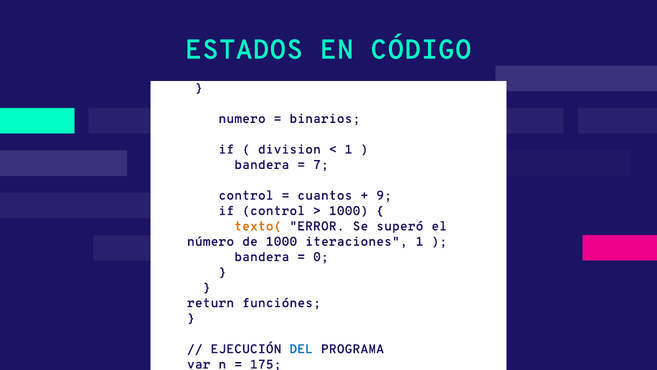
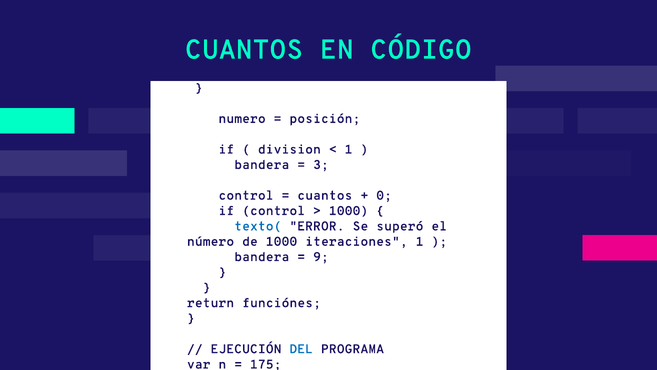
ESTADOS at (244, 50): ESTADOS -> CUANTOS
binarios: binarios -> posición
7: 7 -> 3
9: 9 -> 0
texto( colour: orange -> blue
0: 0 -> 9
